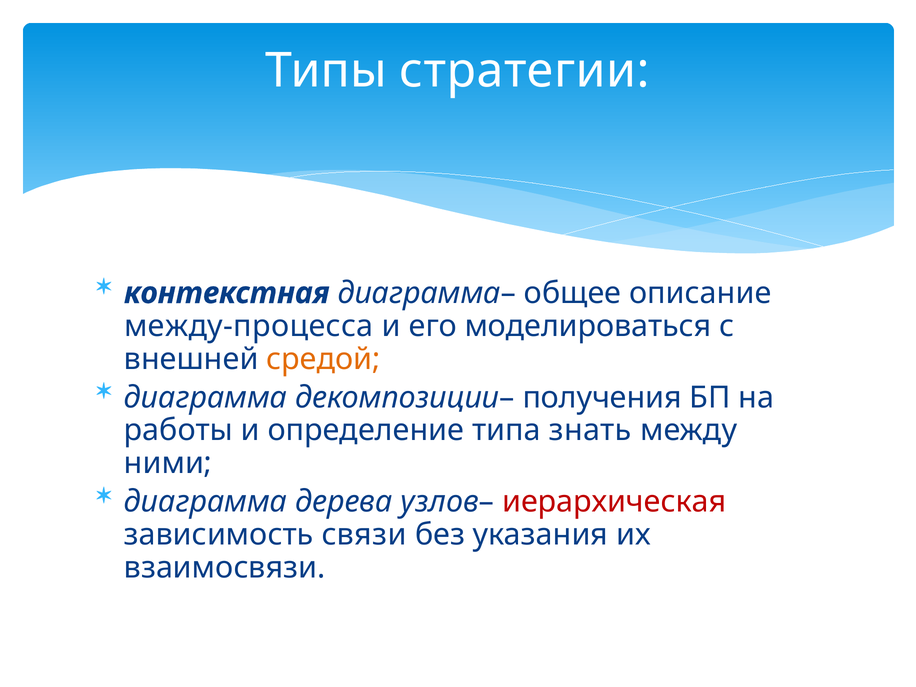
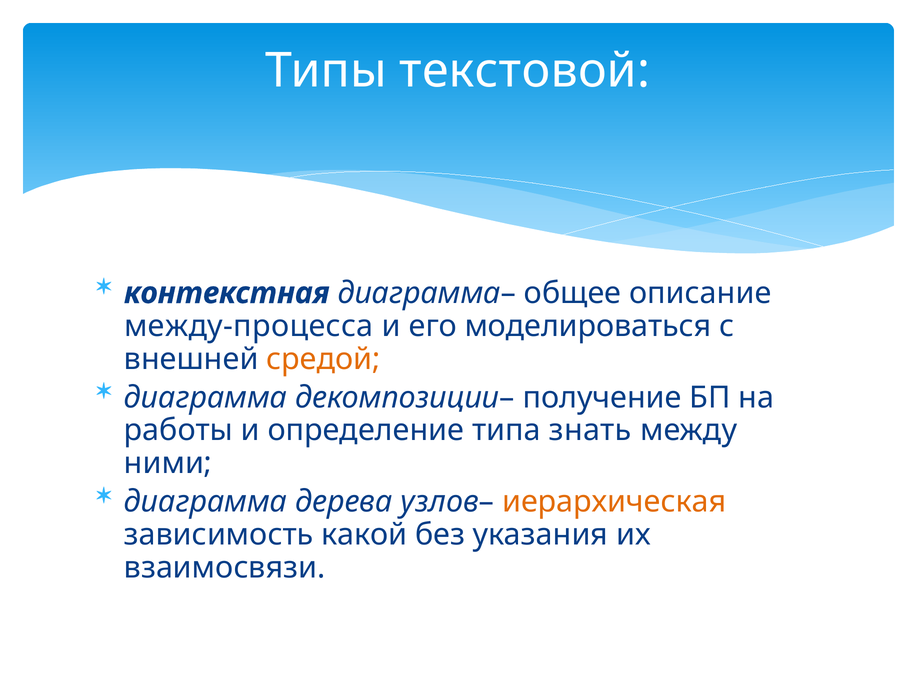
стратегии: стратегии -> текстовой
получения: получения -> получение
иерархическая colour: red -> orange
связи: связи -> какой
